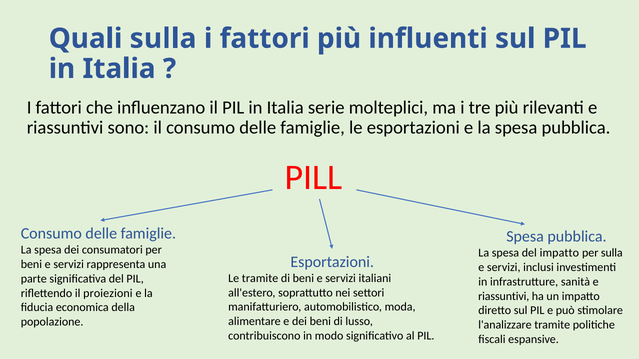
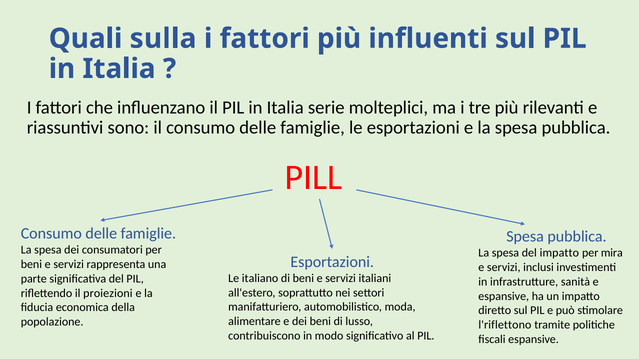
per sulla: sulla -> mira
Le tramite: tramite -> italiano
riassuntivi at (504, 296): riassuntivi -> espansive
l'analizzare: l'analizzare -> l'riflettono
